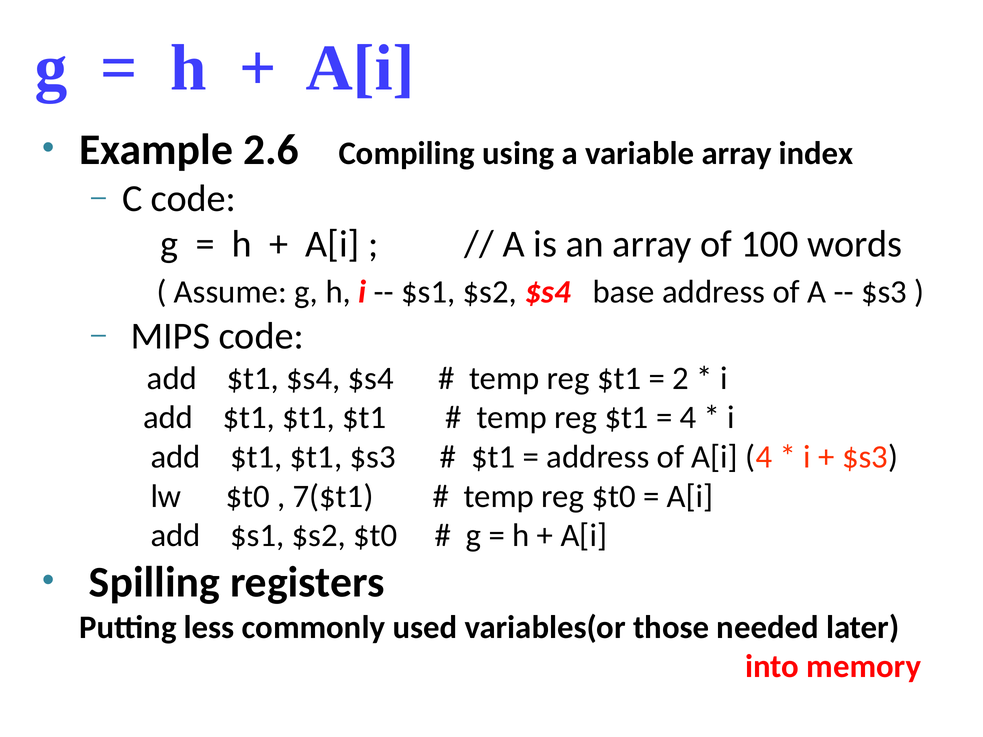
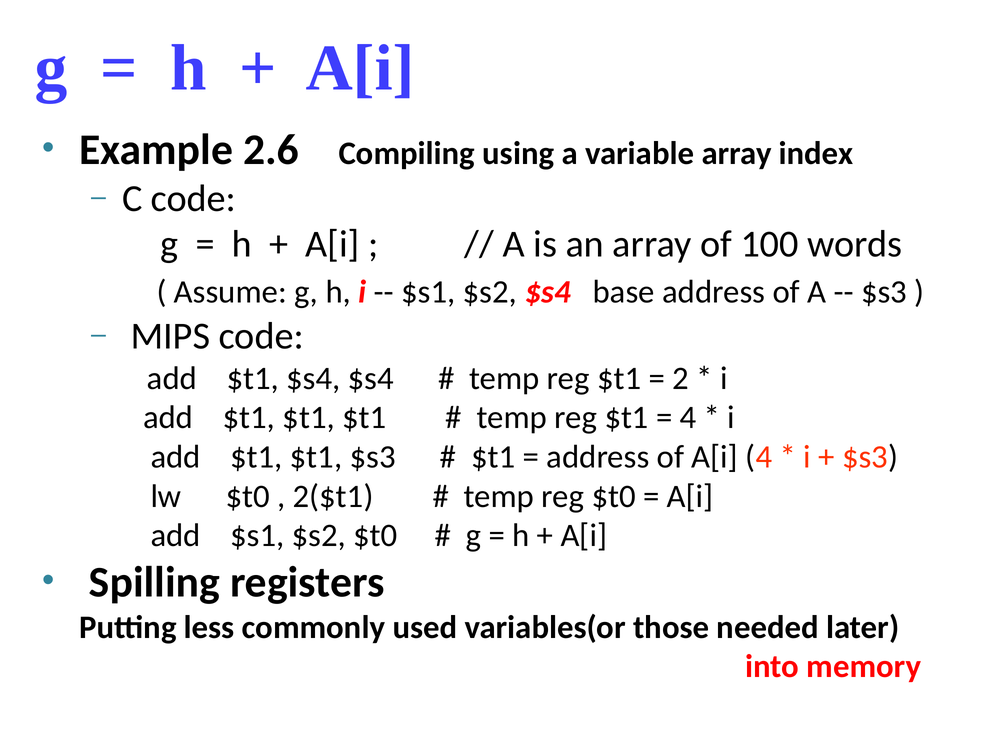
7($t1: 7($t1 -> 2($t1
